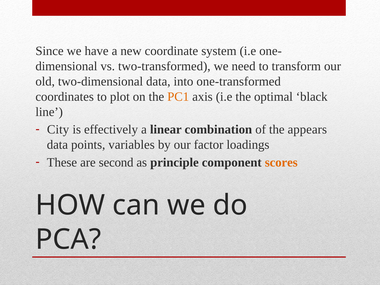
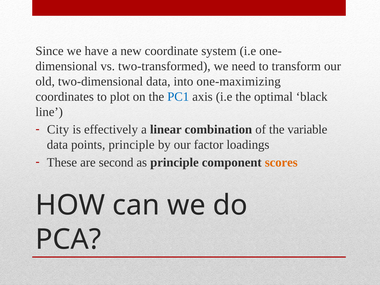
one-transformed: one-transformed -> one-maximizing
PC1 colour: orange -> blue
appears: appears -> variable
points variables: variables -> principle
